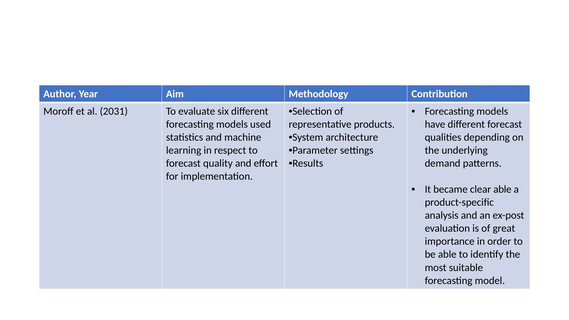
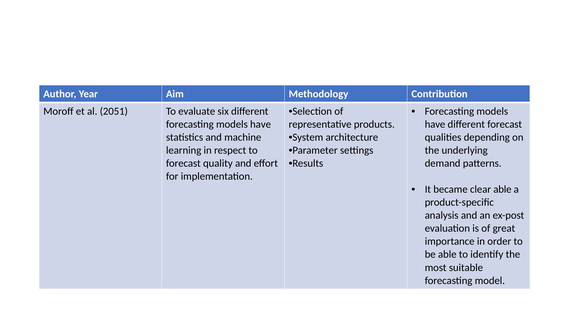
2031: 2031 -> 2051
used at (261, 124): used -> have
